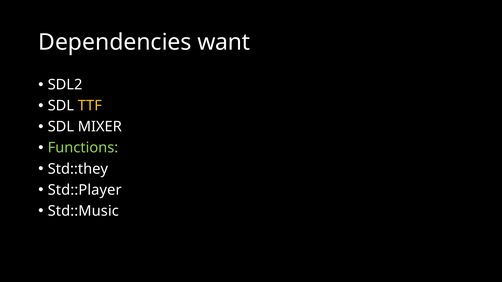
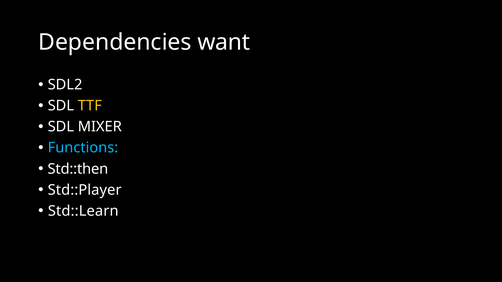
Functions colour: light green -> light blue
Std::they: Std::they -> Std::then
Std::Music: Std::Music -> Std::Learn
